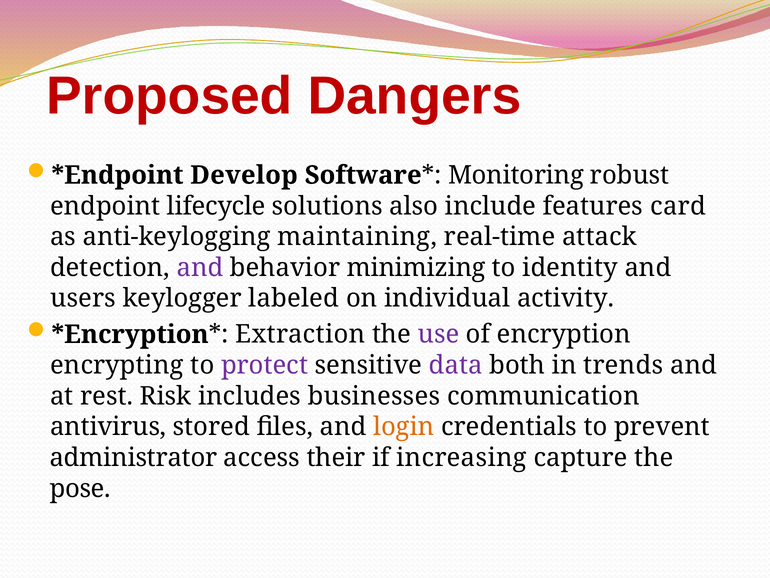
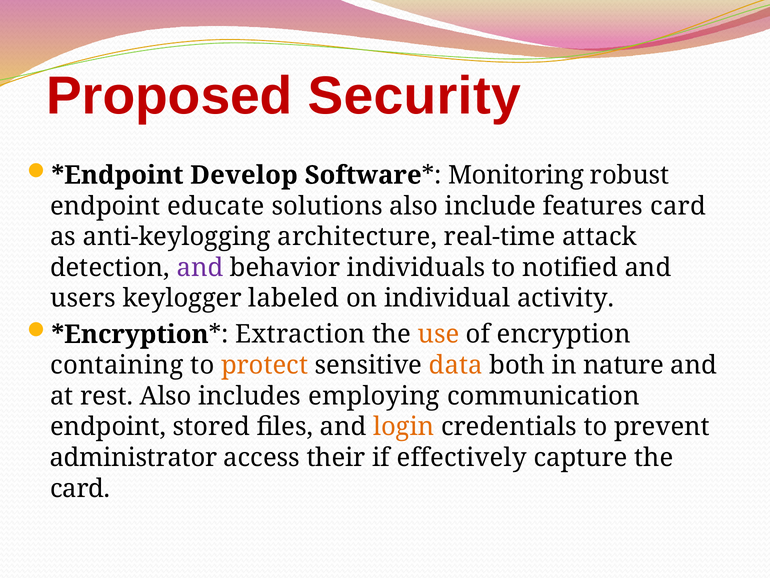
Dangers: Dangers -> Security
lifecycle: lifecycle -> educate
maintaining: maintaining -> architecture
minimizing: minimizing -> individuals
identity: identity -> notified
use colour: purple -> orange
encrypting: encrypting -> containing
protect colour: purple -> orange
data colour: purple -> orange
trends: trends -> nature
rest Risk: Risk -> Also
businesses: businesses -> employing
antivirus at (108, 427): antivirus -> endpoint
increasing: increasing -> effectively
pose at (80, 488): pose -> card
